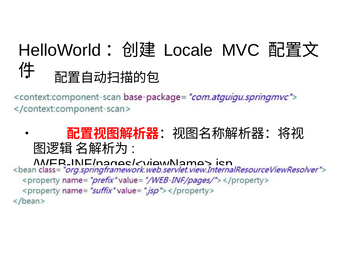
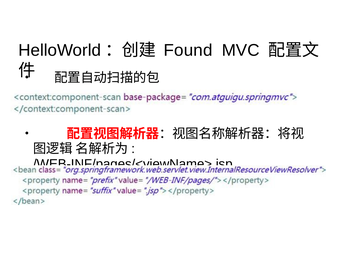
Locale: Locale -> Found
